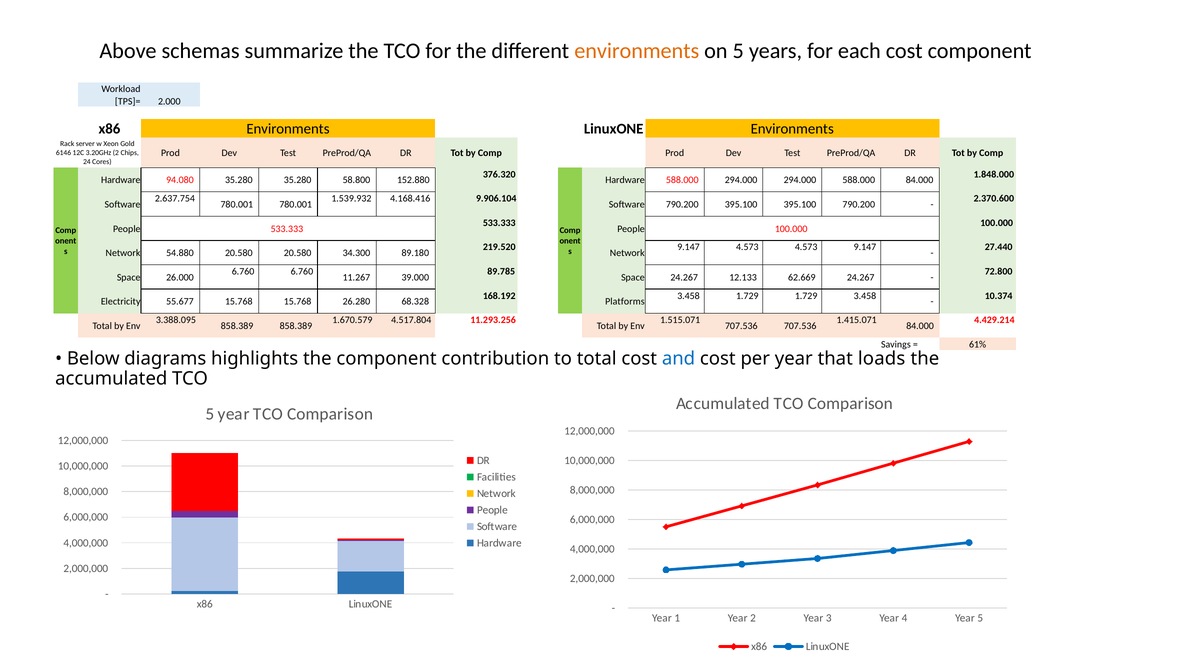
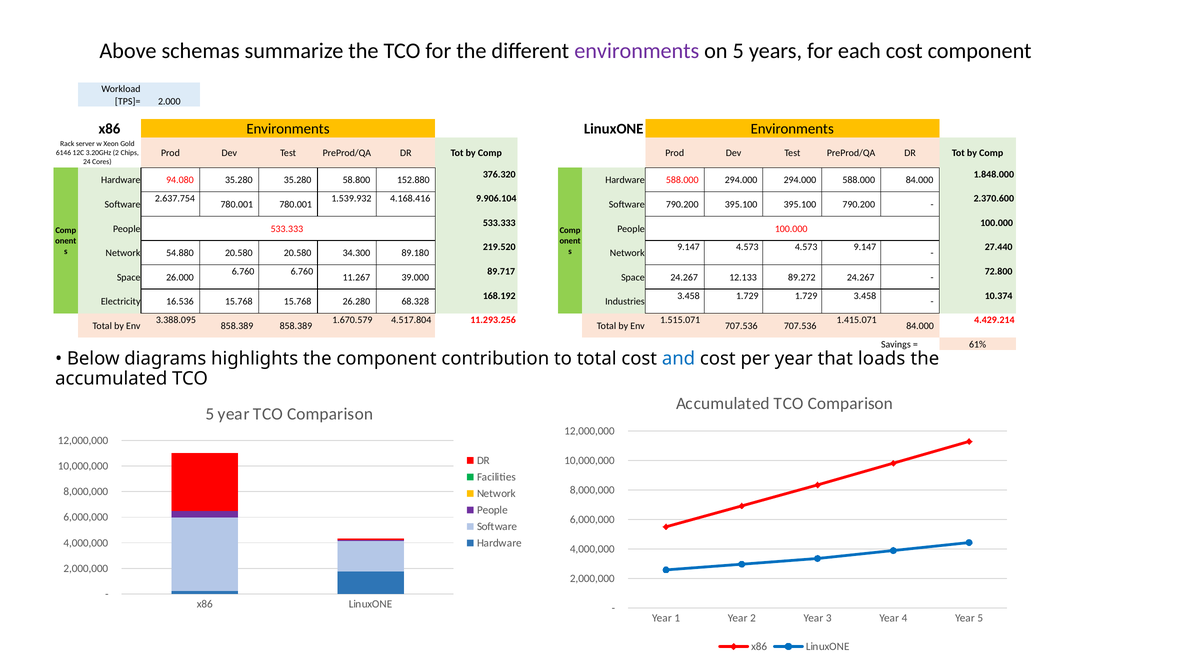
environments at (637, 51) colour: orange -> purple
89.785: 89.785 -> 89.717
62.669: 62.669 -> 89.272
55.677: 55.677 -> 16.536
Platforms: Platforms -> Industries
